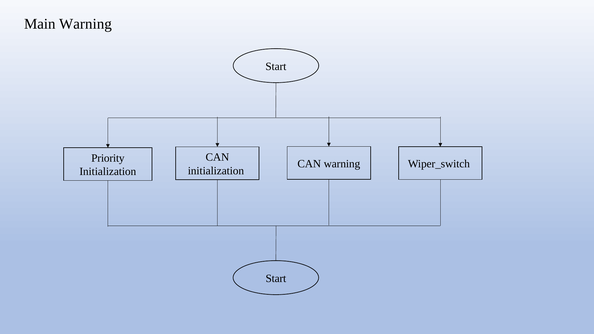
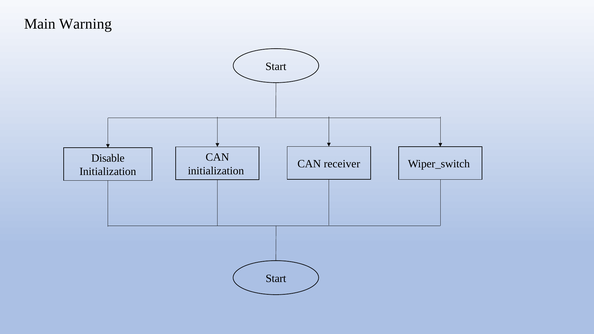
Priority: Priority -> Disable
CAN warning: warning -> receiver
